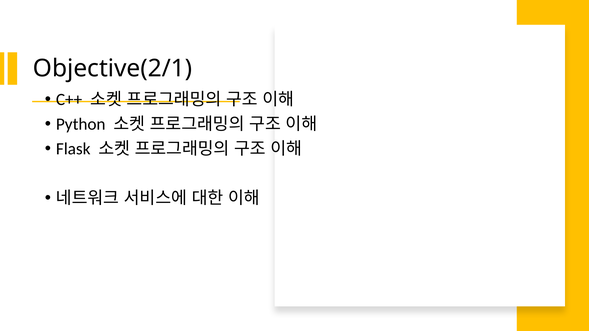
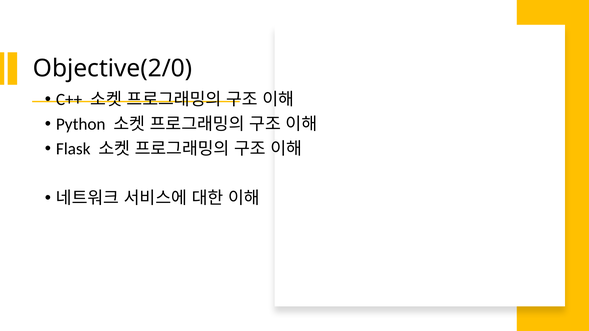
Objective(2/1: Objective(2/1 -> Objective(2/0
